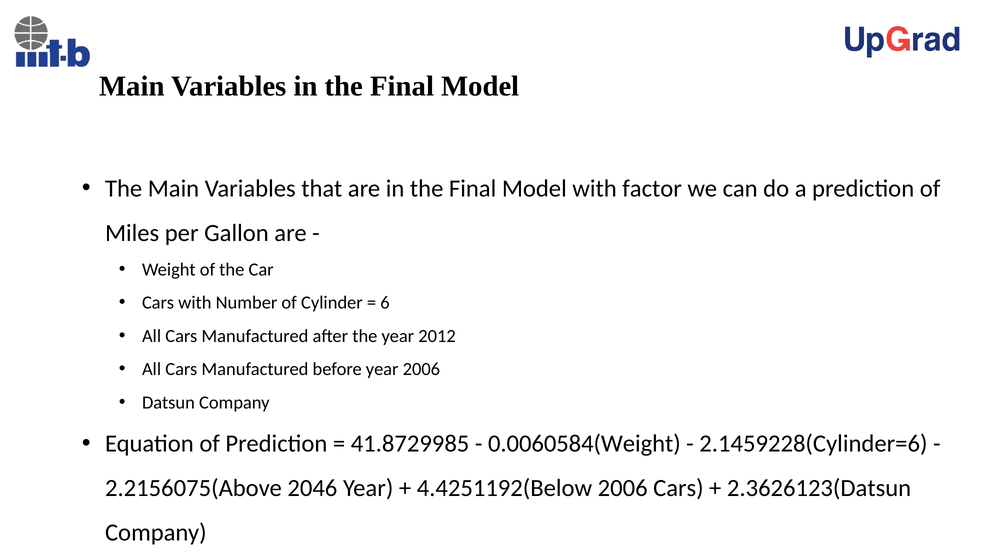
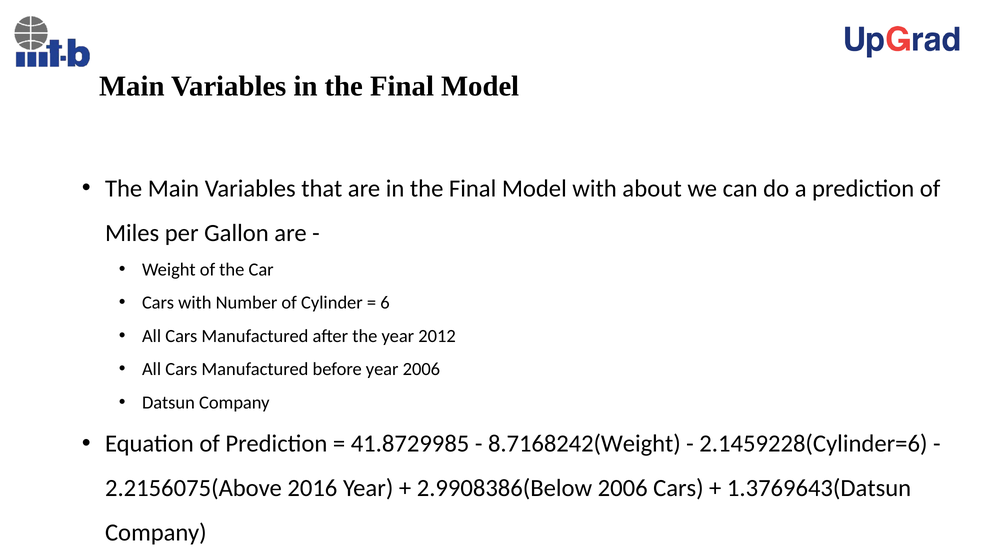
factor: factor -> about
0.0060584(Weight: 0.0060584(Weight -> 8.7168242(Weight
2046: 2046 -> 2016
4.4251192(Below: 4.4251192(Below -> 2.9908386(Below
2.3626123(Datsun: 2.3626123(Datsun -> 1.3769643(Datsun
